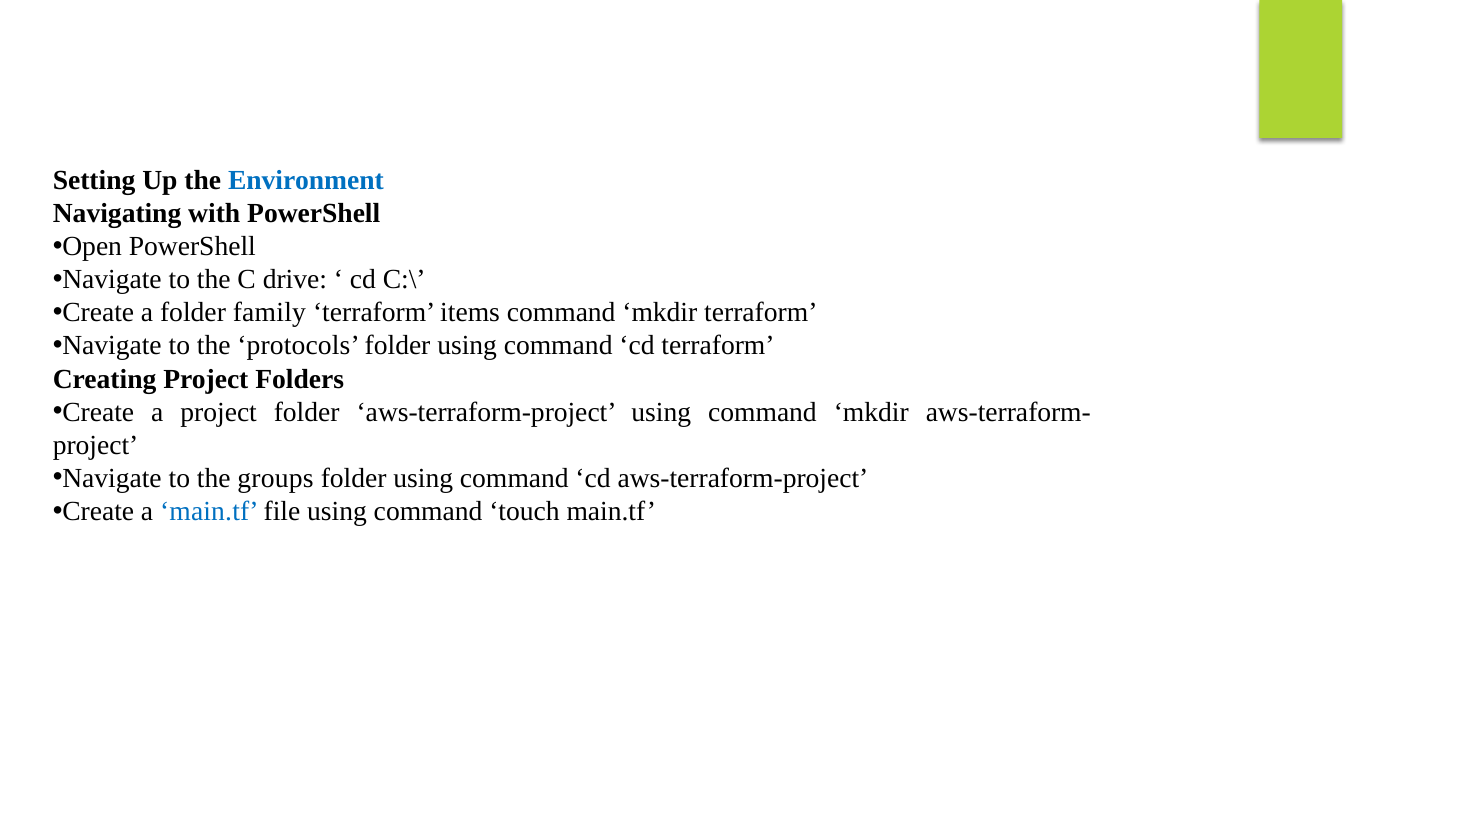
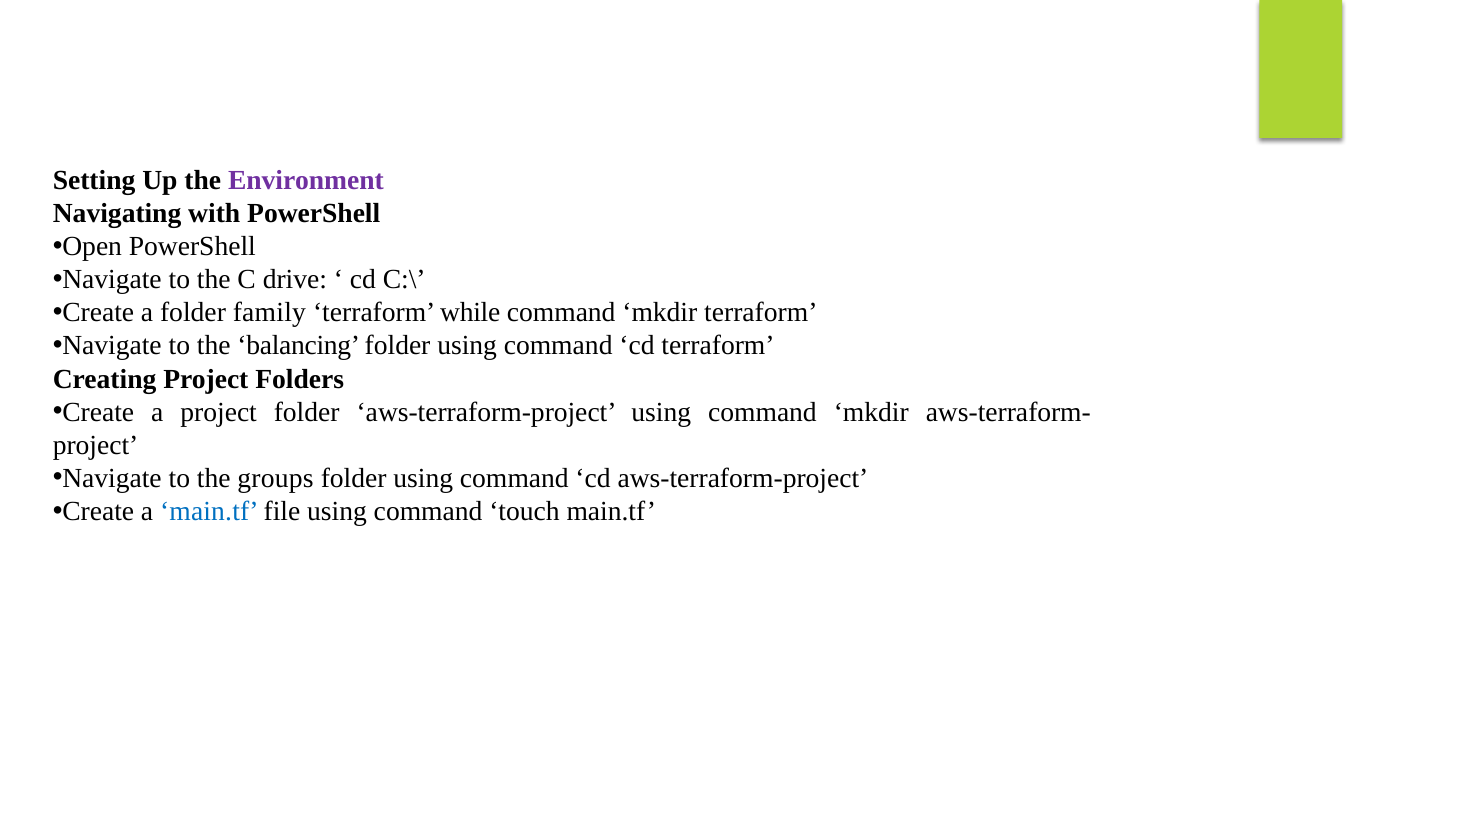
Environment colour: blue -> purple
items: items -> while
protocols: protocols -> balancing
